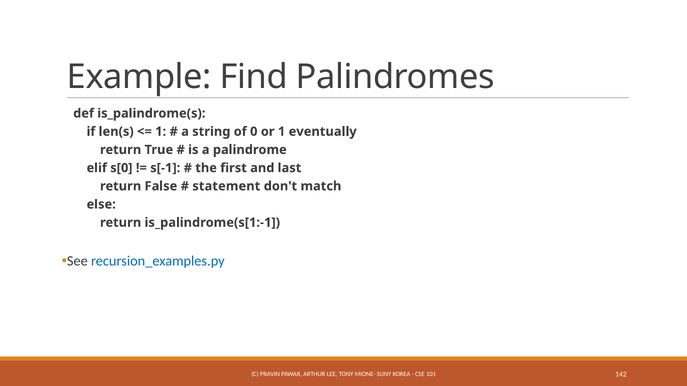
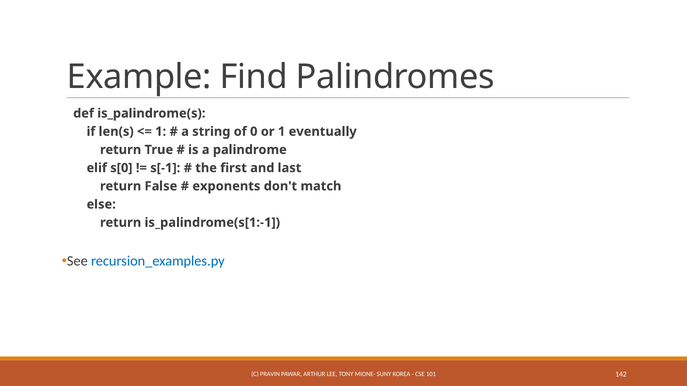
statement: statement -> exponents
